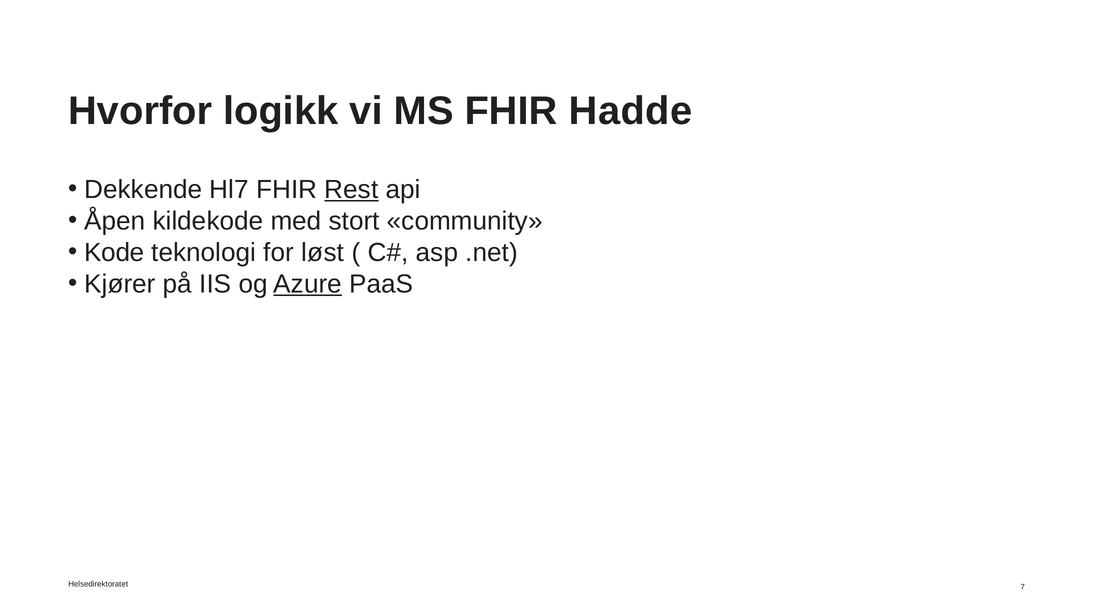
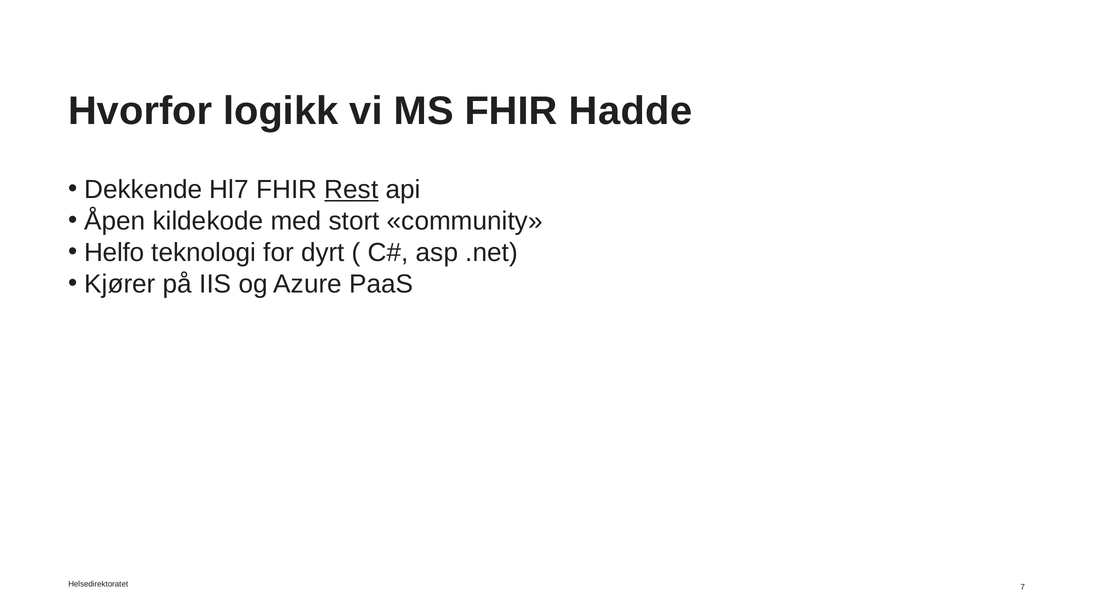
Kode: Kode -> Helfo
løst: løst -> dyrt
Azure underline: present -> none
